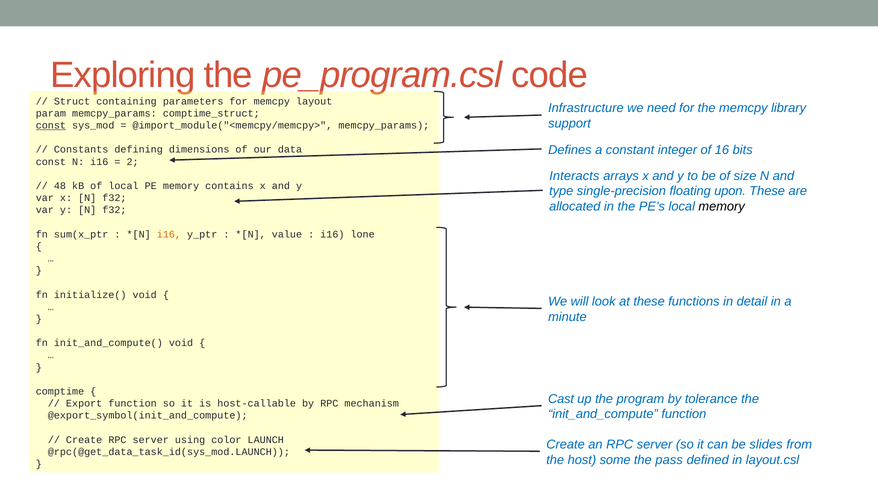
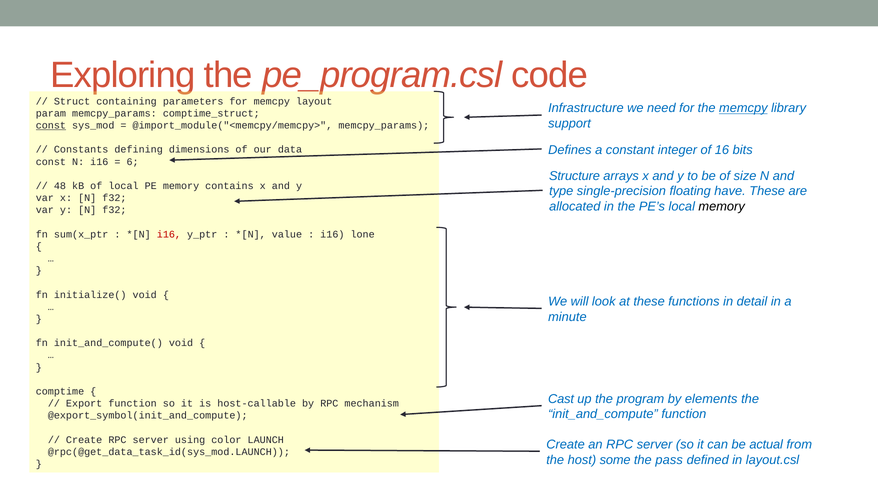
memcpy at (743, 108) underline: none -> present
2: 2 -> 6
Interacts: Interacts -> Structure
upon: upon -> have
i16 at (169, 234) colour: orange -> red
tolerance: tolerance -> elements
slides: slides -> actual
